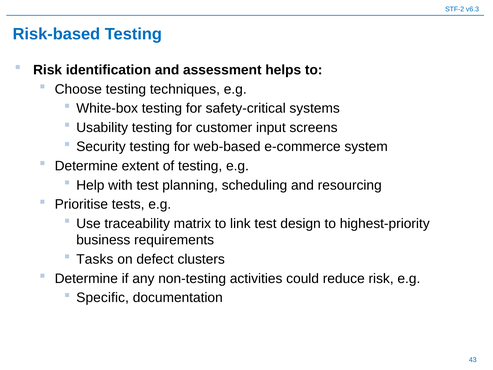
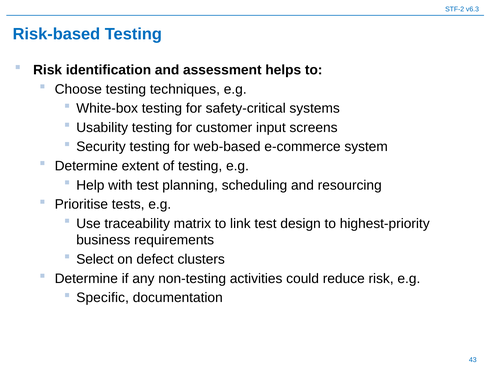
Tasks: Tasks -> Select
